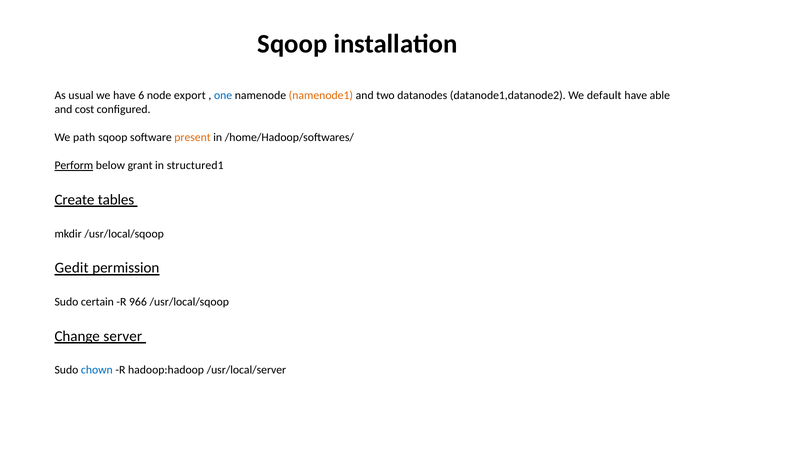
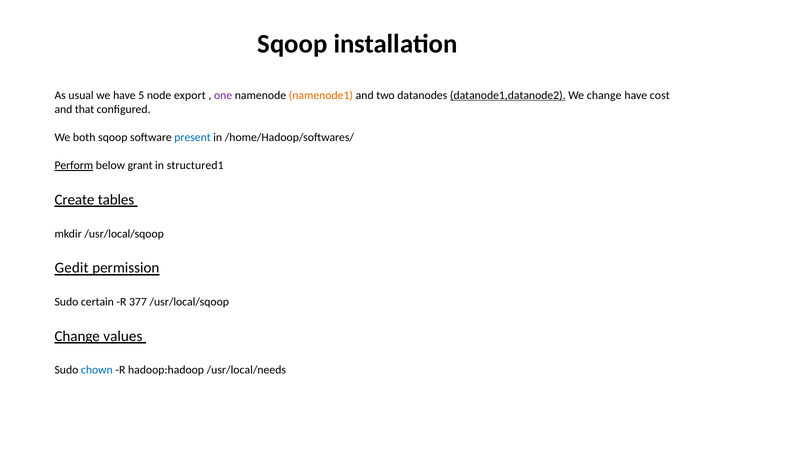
6: 6 -> 5
one colour: blue -> purple
datanode1,datanode2 underline: none -> present
We default: default -> change
able: able -> cost
cost: cost -> that
path: path -> both
present colour: orange -> blue
966: 966 -> 377
server: server -> values
/usr/local/server: /usr/local/server -> /usr/local/needs
